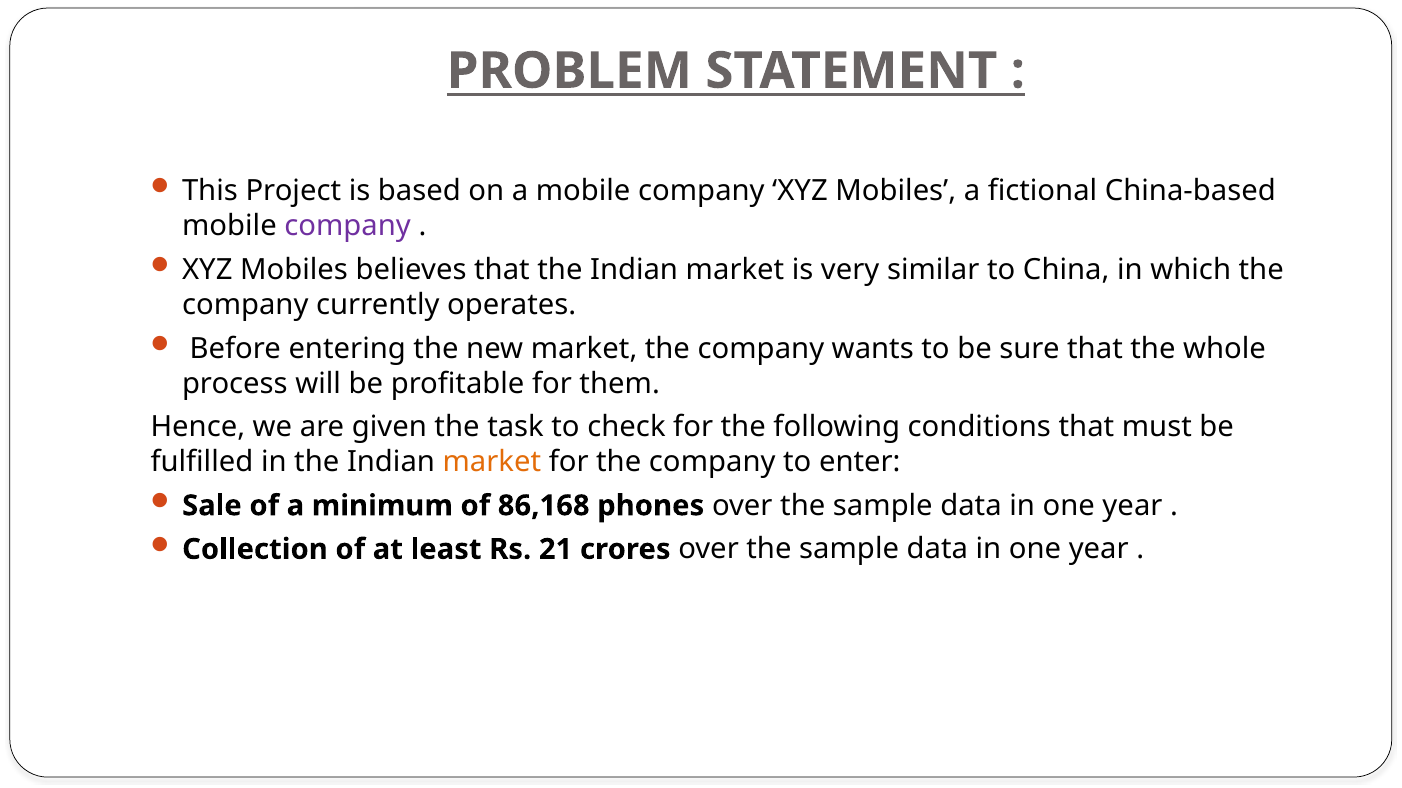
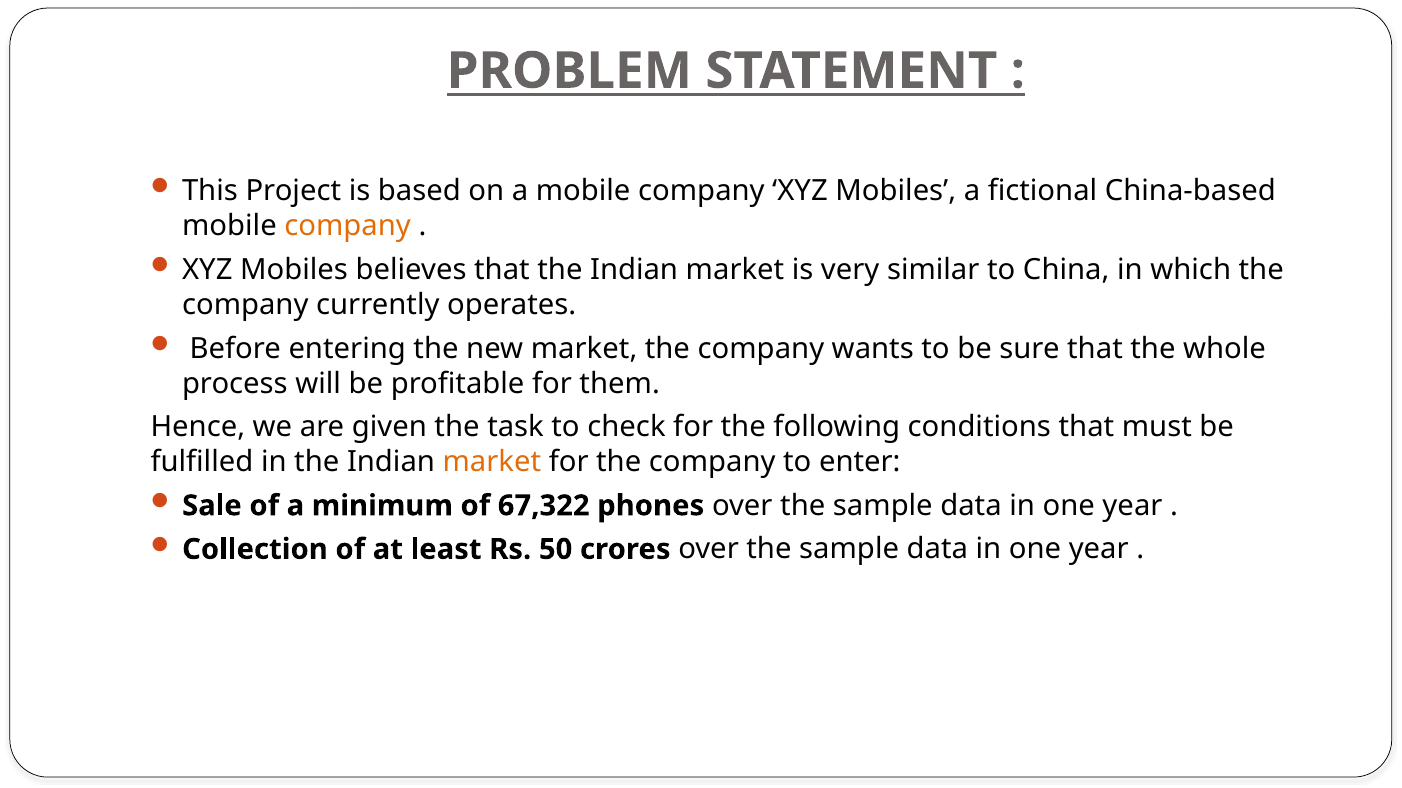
company at (348, 226) colour: purple -> orange
86,168: 86,168 -> 67,322
21: 21 -> 50
